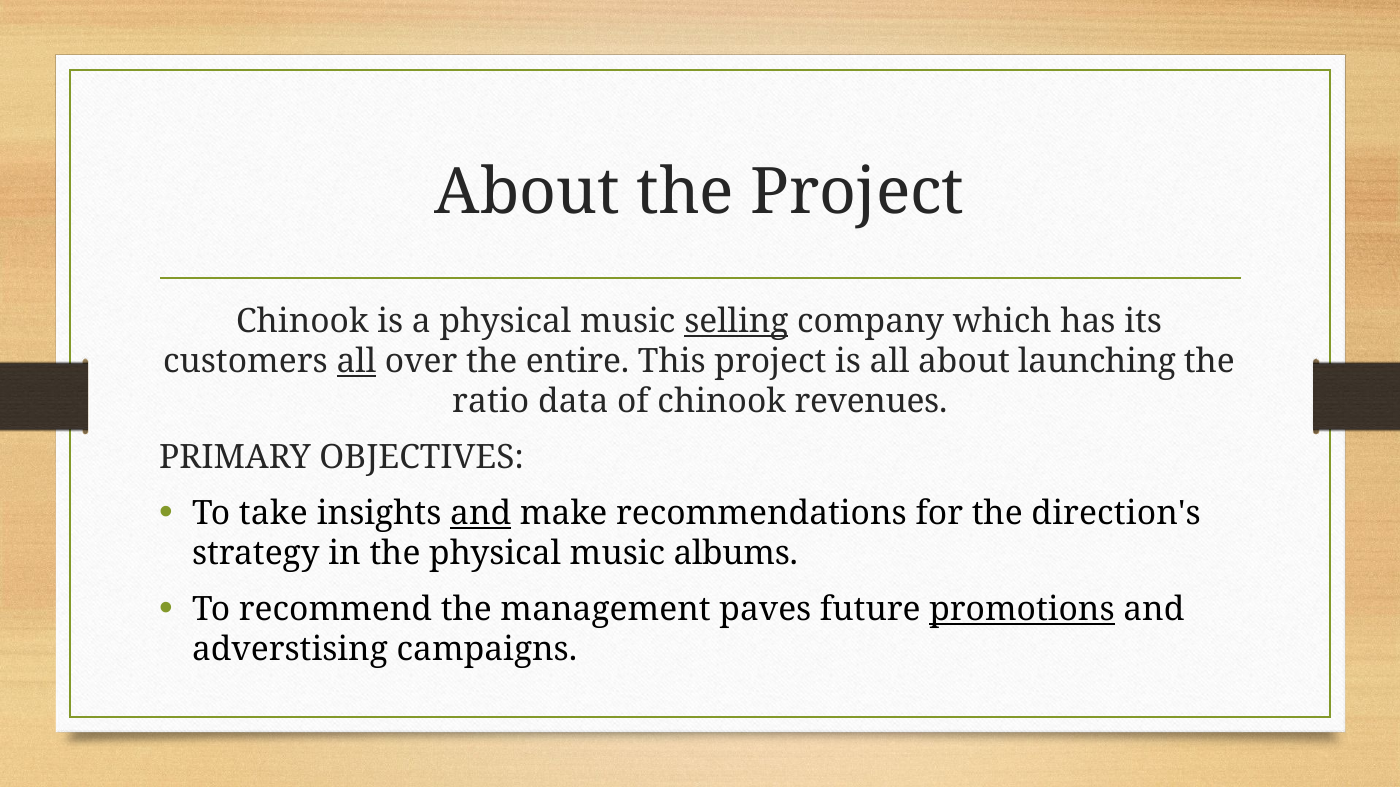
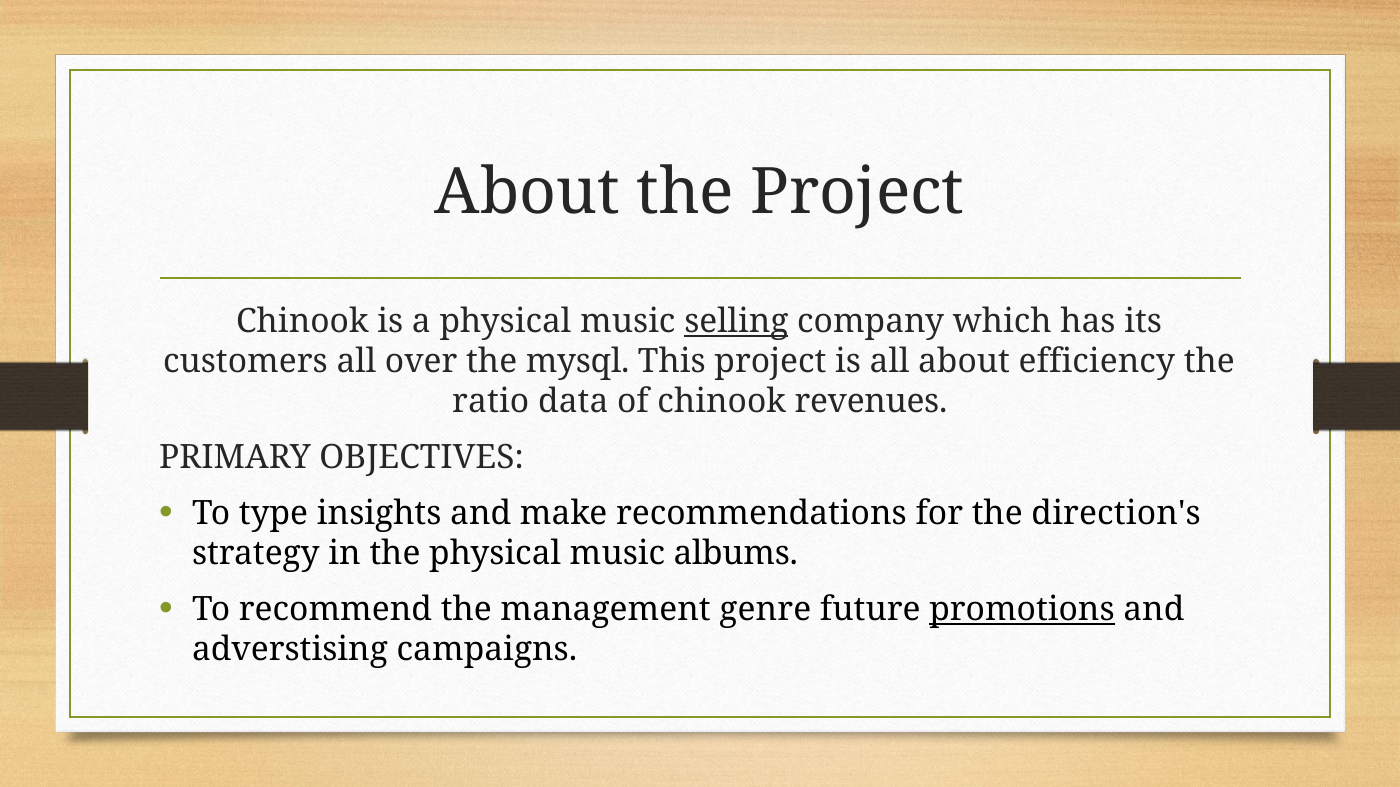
all at (356, 362) underline: present -> none
entire: entire -> mysql
launching: launching -> efficiency
take: take -> type
and at (481, 514) underline: present -> none
paves: paves -> genre
